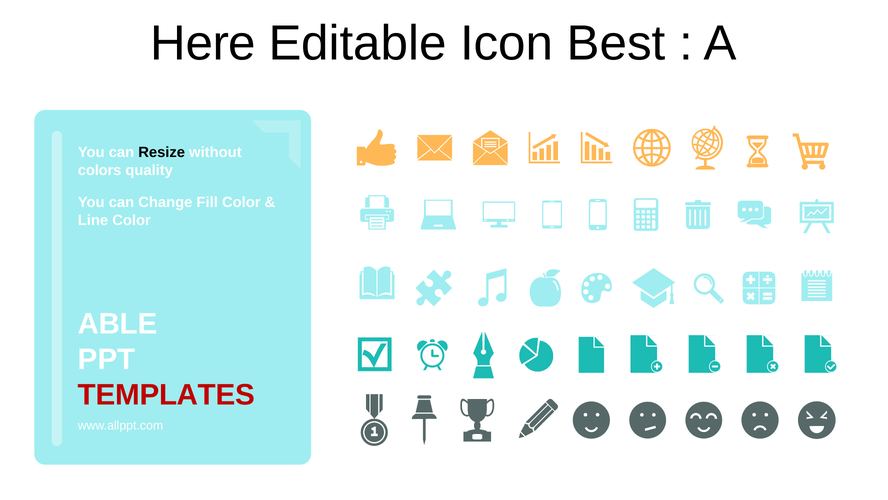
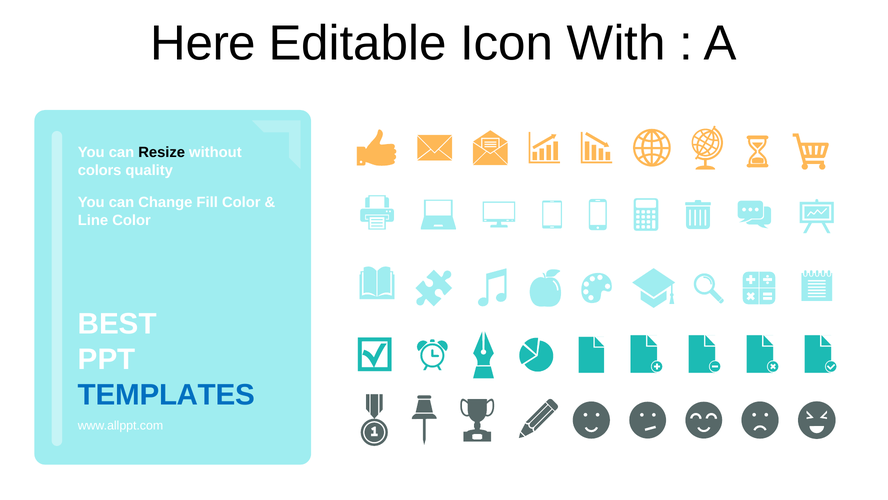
Best: Best -> With
ABLE: ABLE -> BEST
TEMPLATES colour: red -> blue
